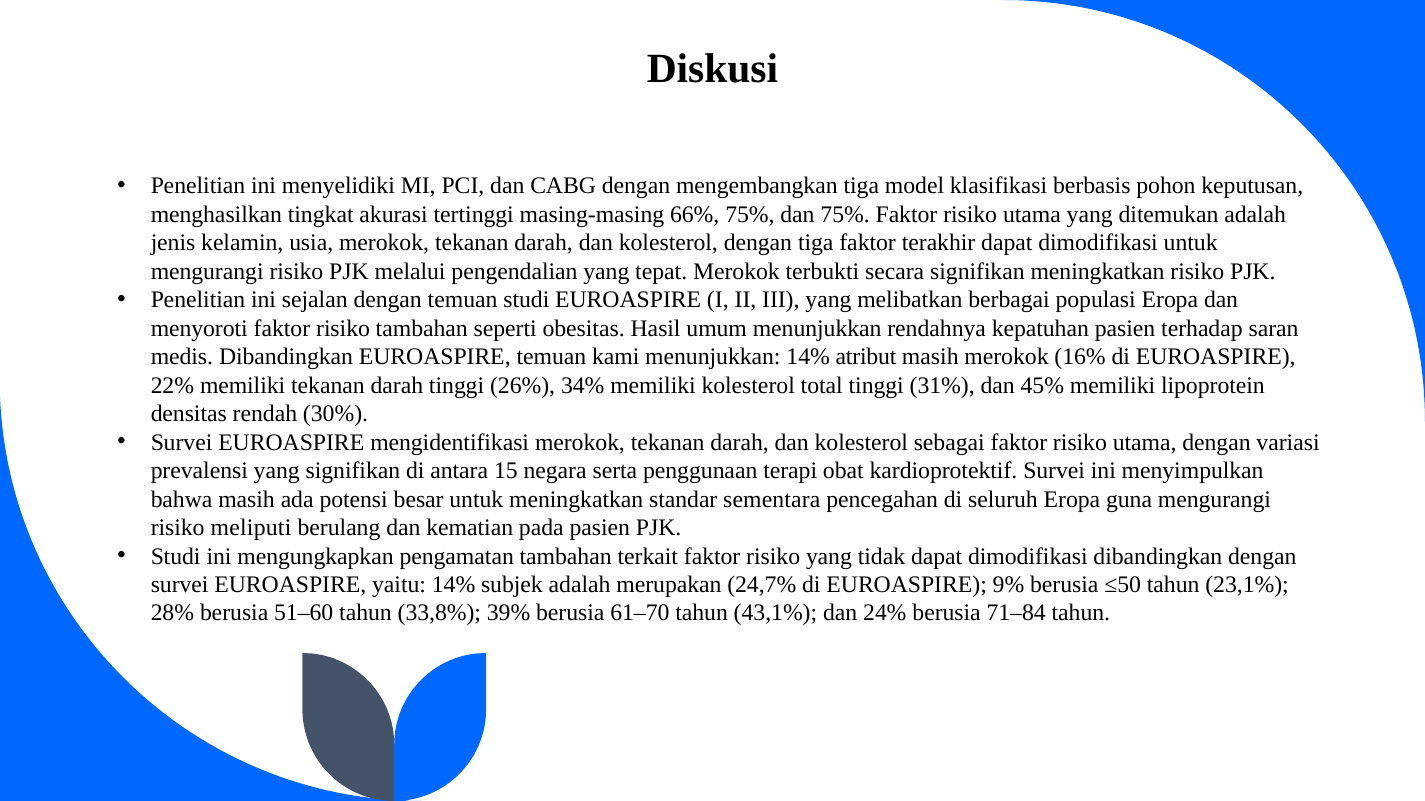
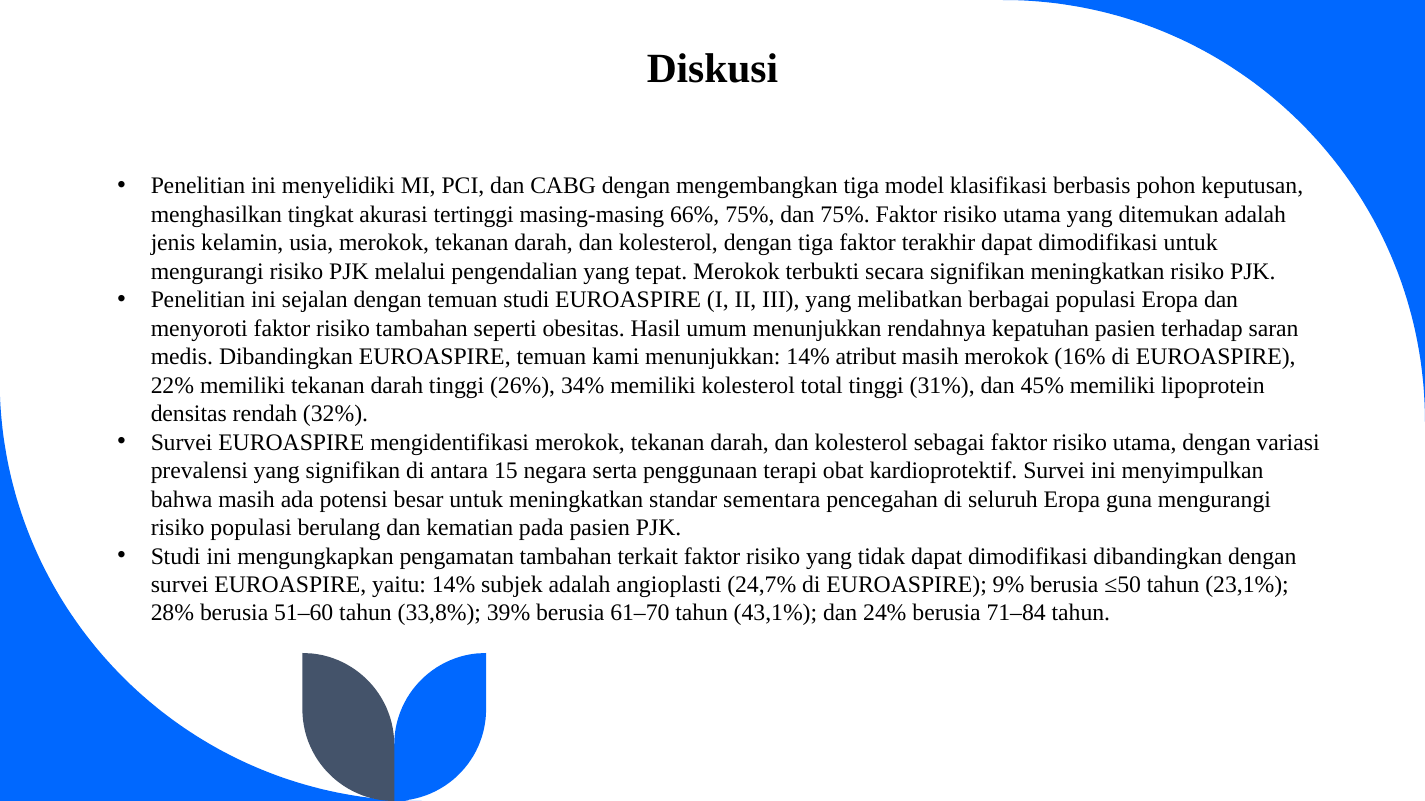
30%: 30% -> 32%
risiko meliputi: meliputi -> populasi
merupakan: merupakan -> angioplasti
